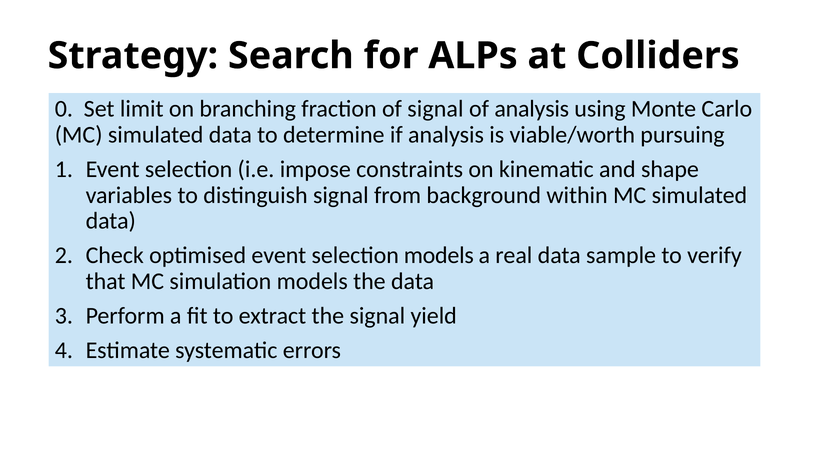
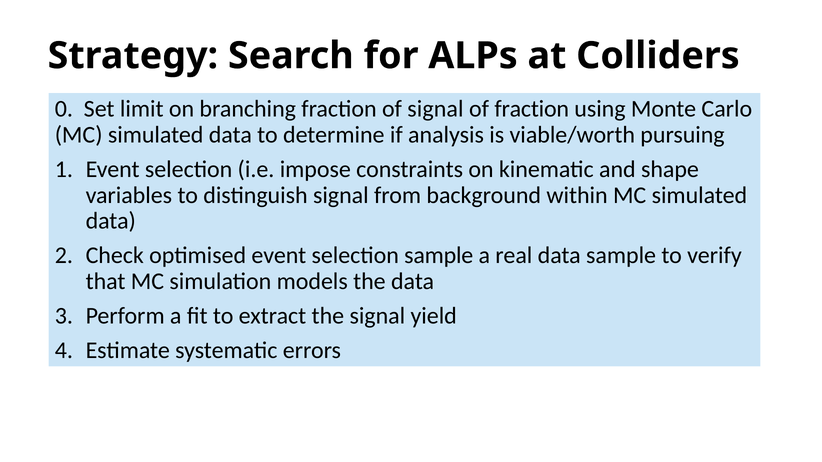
of analysis: analysis -> fraction
selection models: models -> sample
